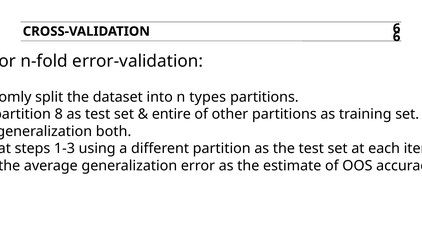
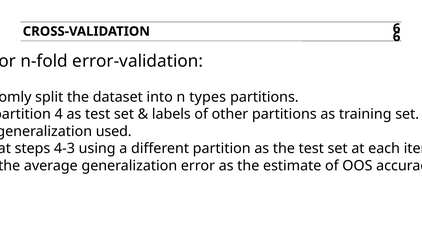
8 at (59, 114): 8 -> 4
entire: entire -> labels
both: both -> used
1-3: 1-3 -> 4-3
